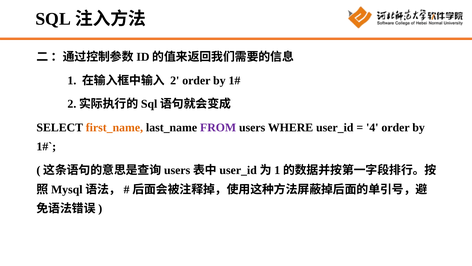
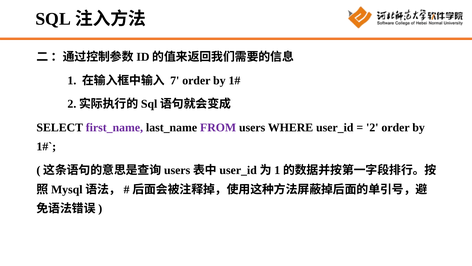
2: 2 -> 7
first_name colour: orange -> purple
4: 4 -> 2
